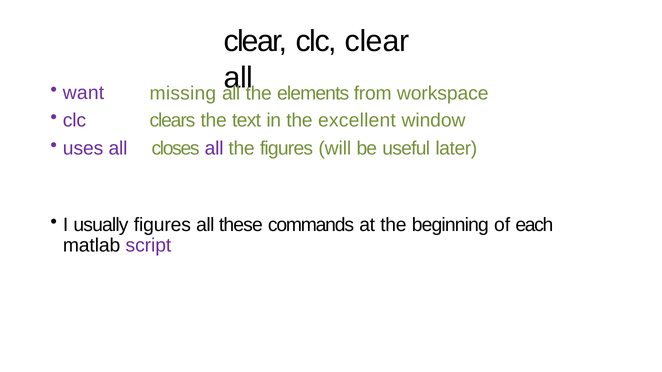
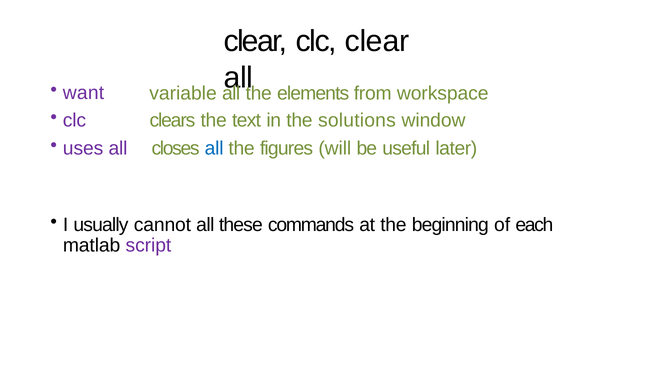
missing: missing -> variable
excellent: excellent -> solutions
all at (214, 148) colour: purple -> blue
usually figures: figures -> cannot
